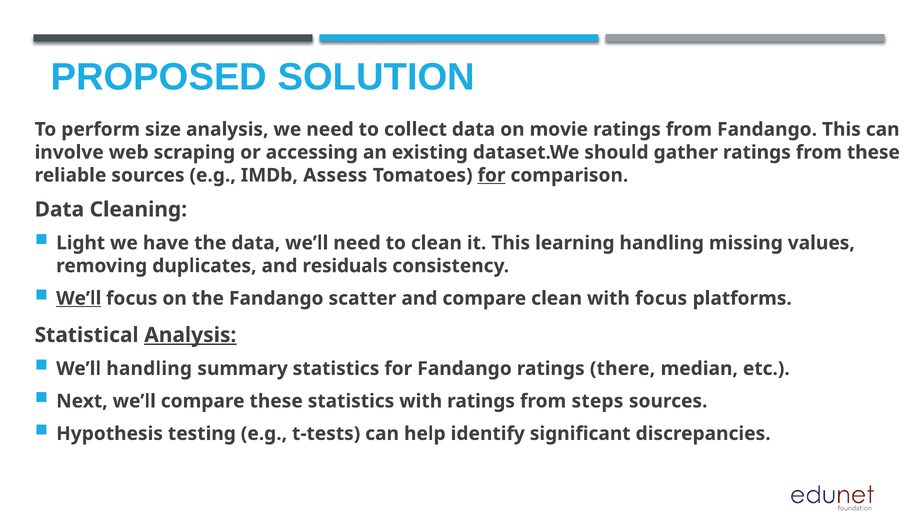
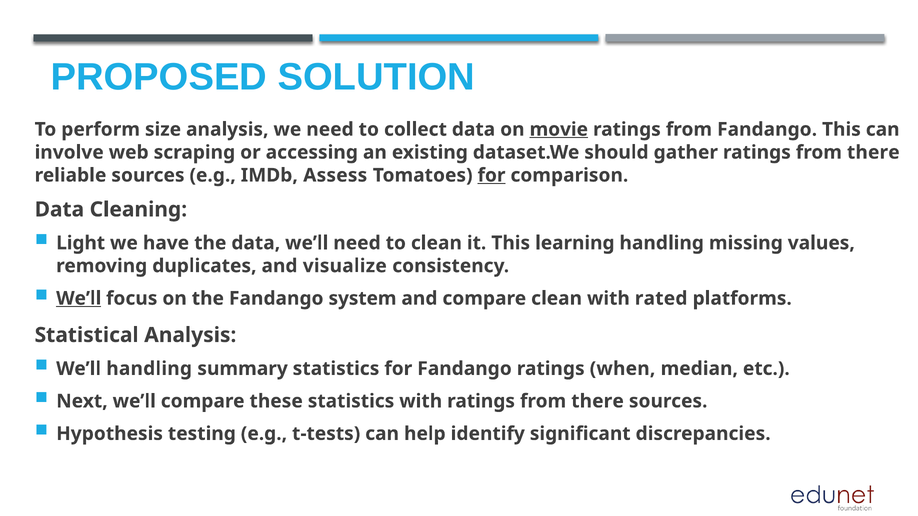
movie underline: none -> present
gather ratings from these: these -> there
residuals: residuals -> visualize
scatter: scatter -> system
with focus: focus -> rated
Analysis at (190, 335) underline: present -> none
there: there -> when
with ratings from steps: steps -> there
